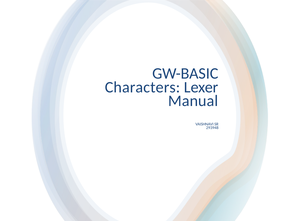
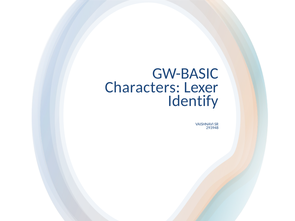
Manual: Manual -> Identify
